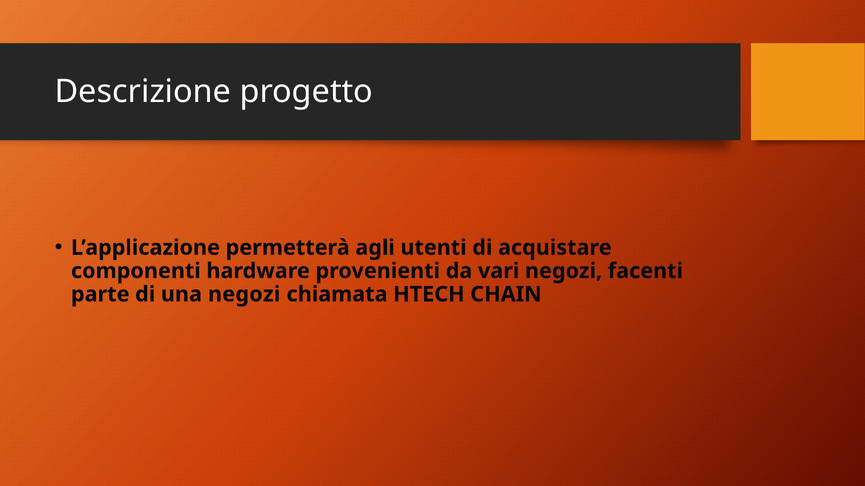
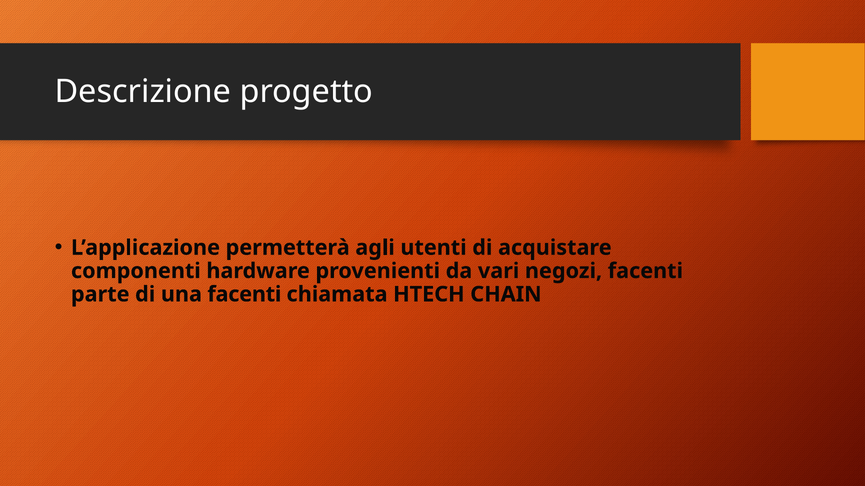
una negozi: negozi -> facenti
